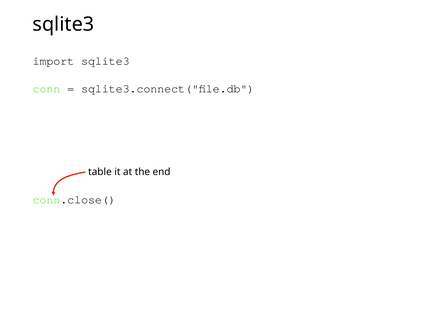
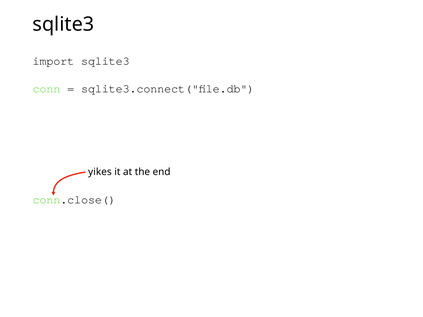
table: table -> yikes
